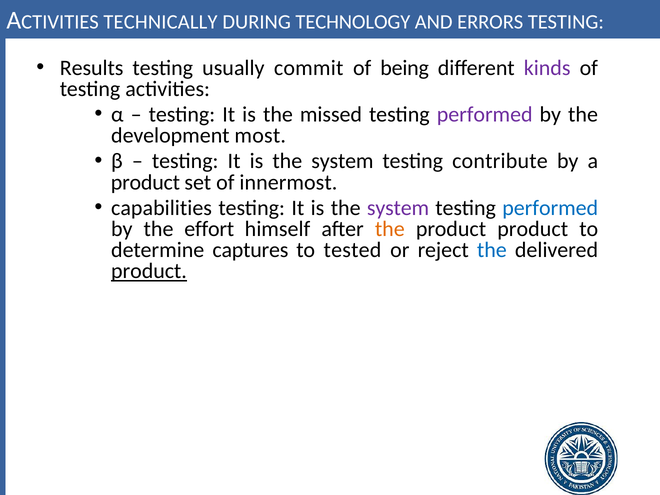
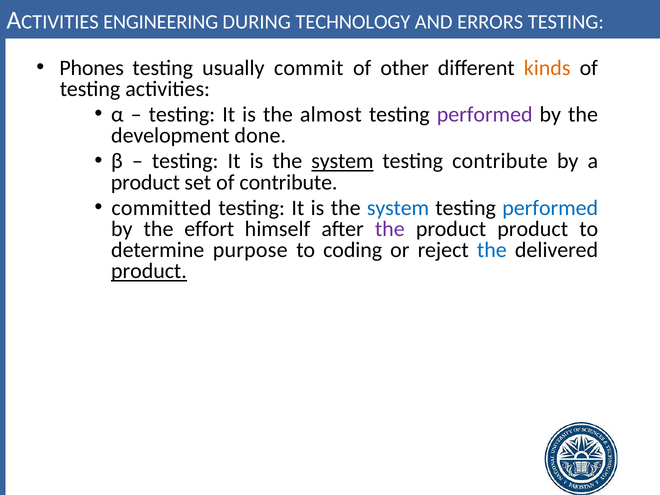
TECHNICALLY: TECHNICALLY -> ENGINEERING
Results: Results -> Phones
being: being -> other
kinds colour: purple -> orange
missed: missed -> almost
most: most -> done
system at (342, 161) underline: none -> present
of innermost: innermost -> contribute
capabilities: capabilities -> committed
system at (398, 208) colour: purple -> blue
the at (390, 229) colour: orange -> purple
captures: captures -> purpose
tested: tested -> coding
